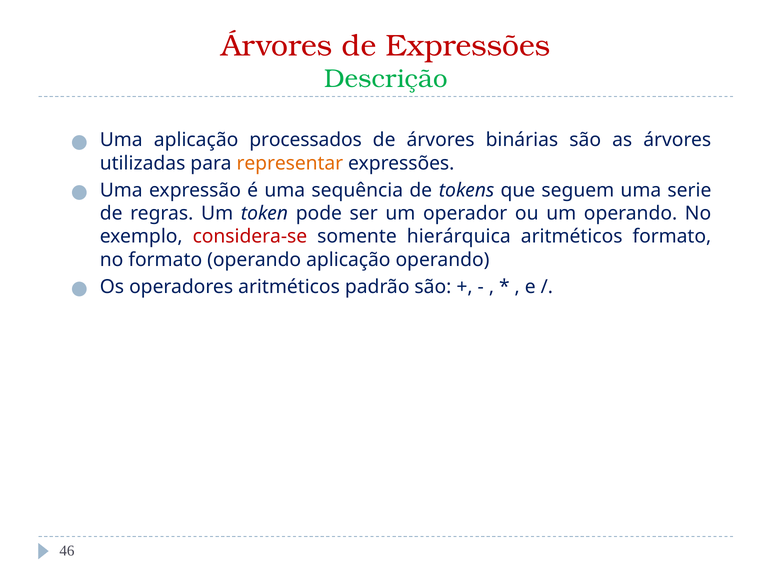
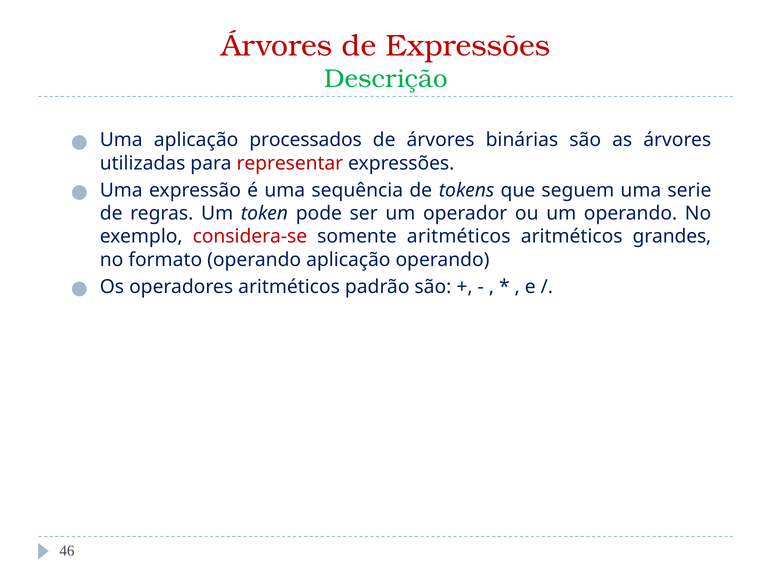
representar colour: orange -> red
somente hierárquica: hierárquica -> aritméticos
aritméticos formato: formato -> grandes
